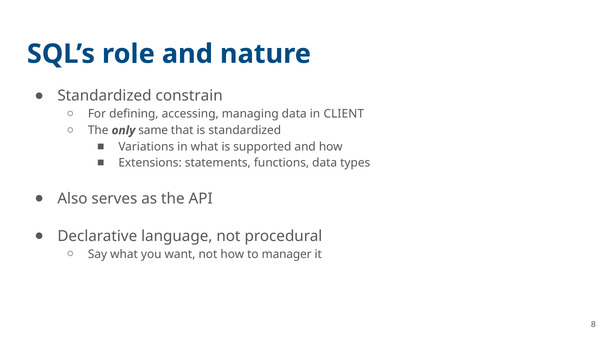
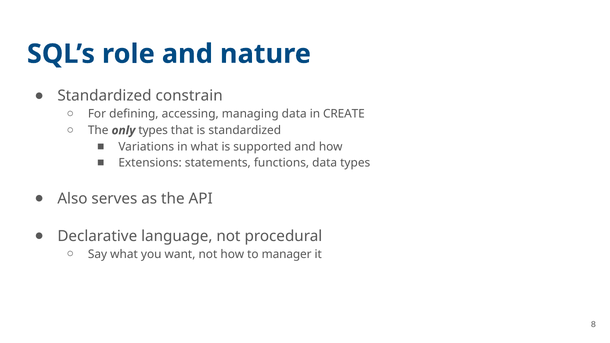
CLIENT: CLIENT -> CREATE
only same: same -> types
